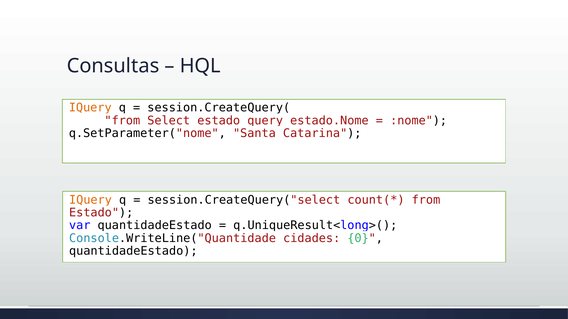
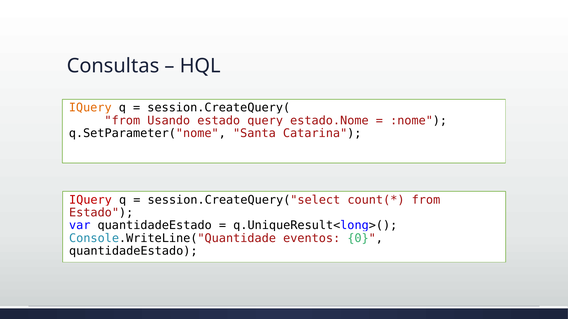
Select: Select -> Usando
IQuery at (90, 200) colour: orange -> red
cidades: cidades -> eventos
